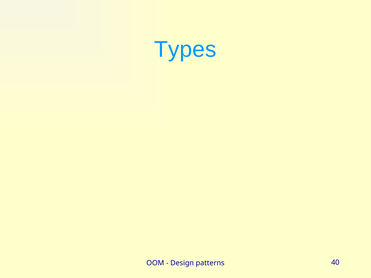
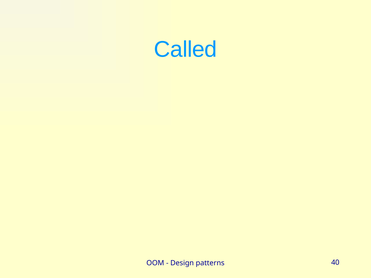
Types: Types -> Called
